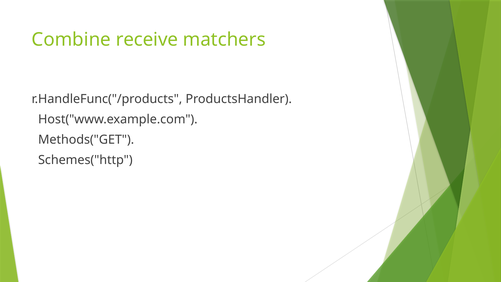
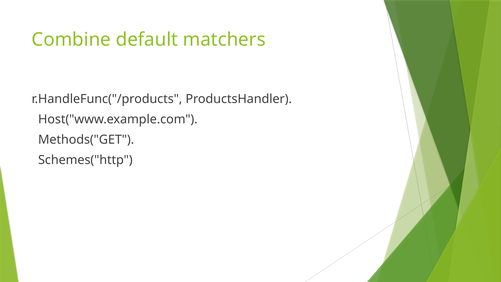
receive: receive -> default
